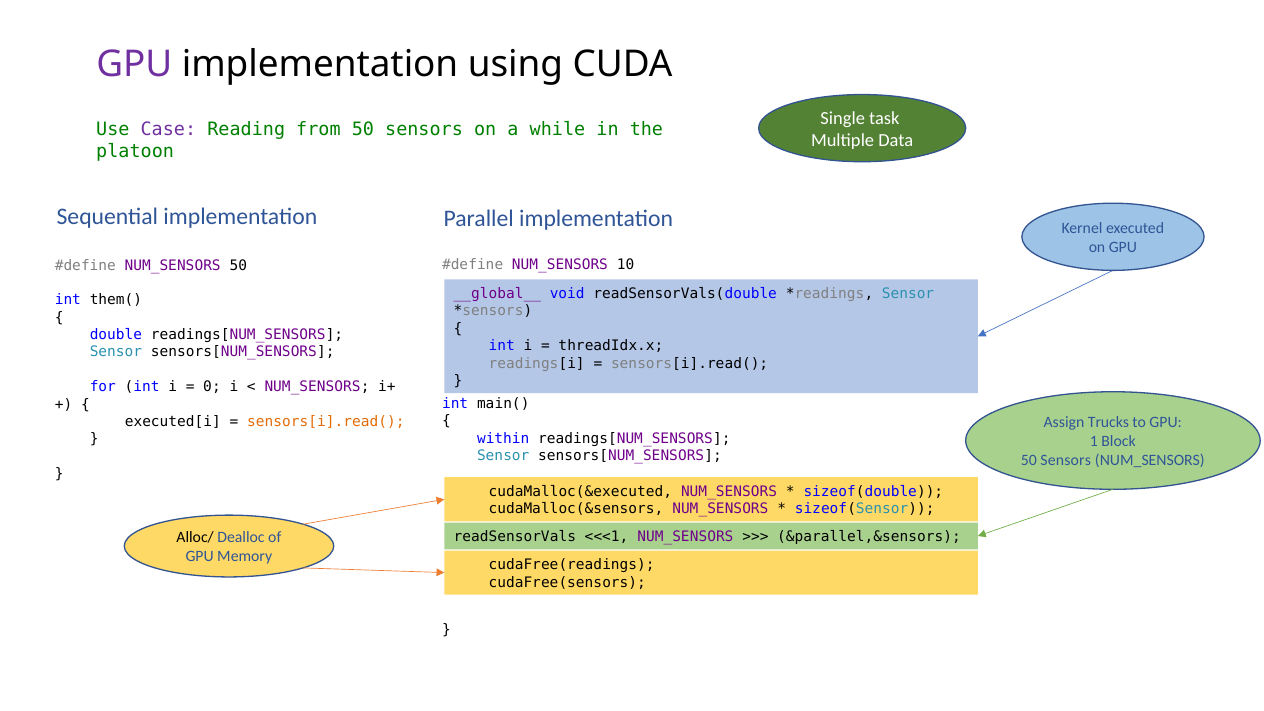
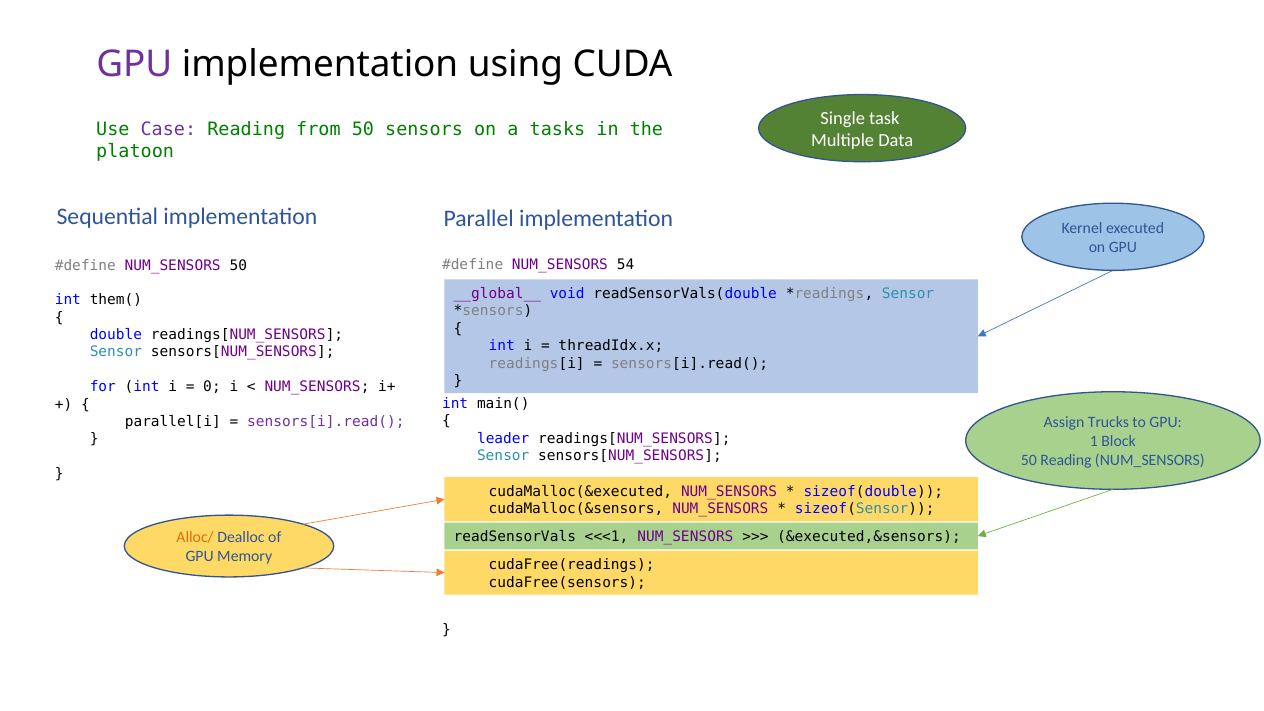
while: while -> tasks
10: 10 -> 54
executed[i: executed[i -> parallel[i
sensors[i].read( at (326, 422) colour: orange -> purple
within: within -> leader
Sensors at (1066, 461): Sensors -> Reading
&parallel,&sensors: &parallel,&sensors -> &executed,&sensors
Alloc/ colour: black -> orange
